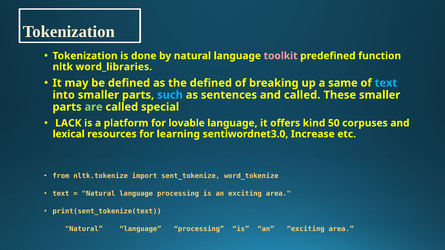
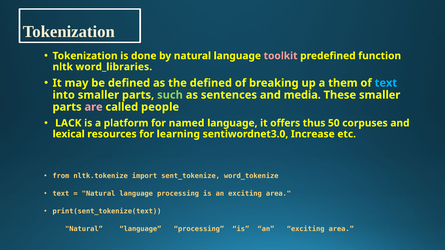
same: same -> them
such colour: light blue -> light green
and called: called -> media
are colour: light green -> pink
special: special -> people
lovable: lovable -> named
kind: kind -> thus
